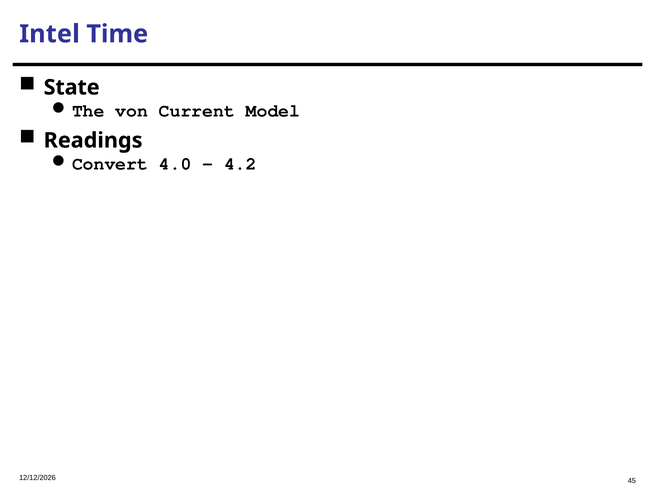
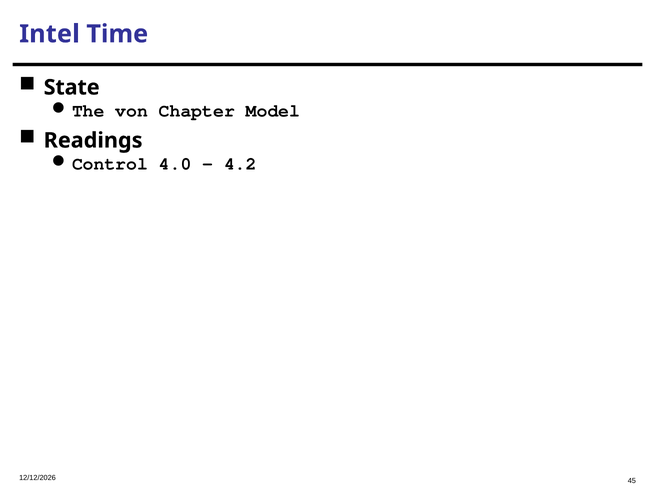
Current: Current -> Chapter
Convert: Convert -> Control
